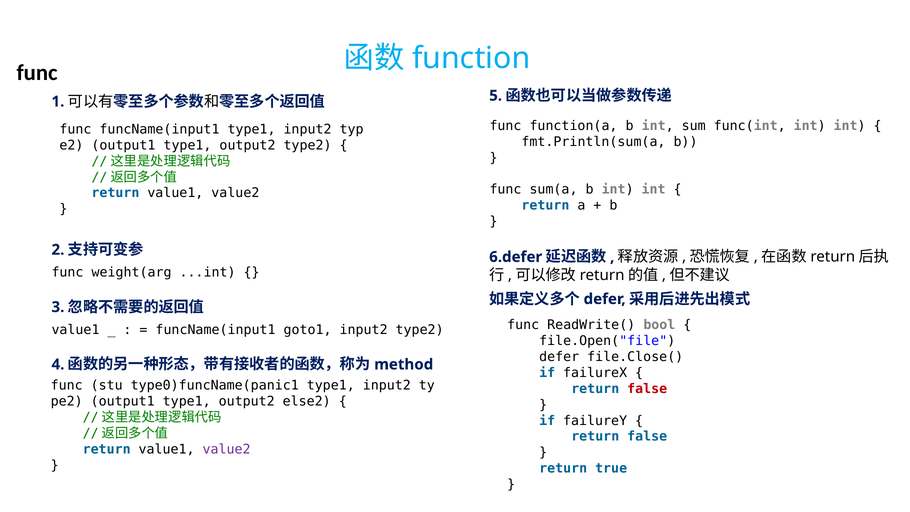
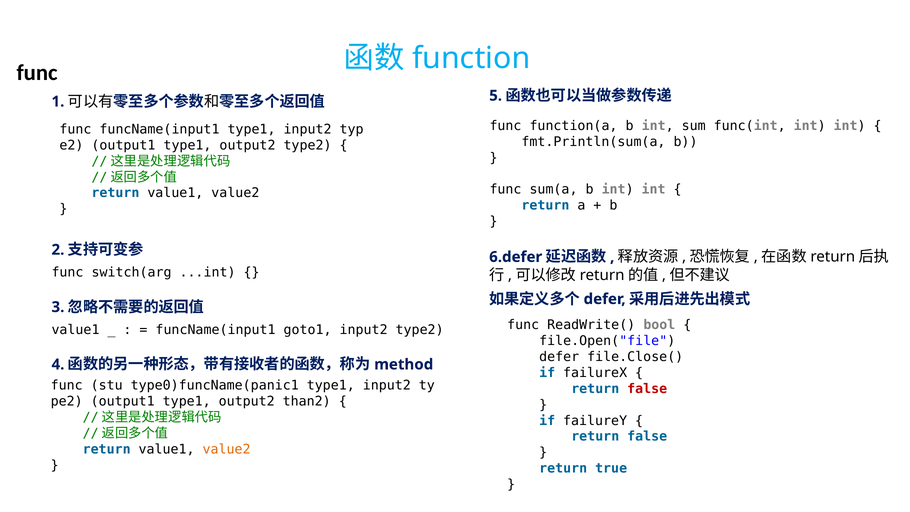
weight(arg: weight(arg -> switch(arg
else2: else2 -> than2
value2 at (227, 449) colour: purple -> orange
